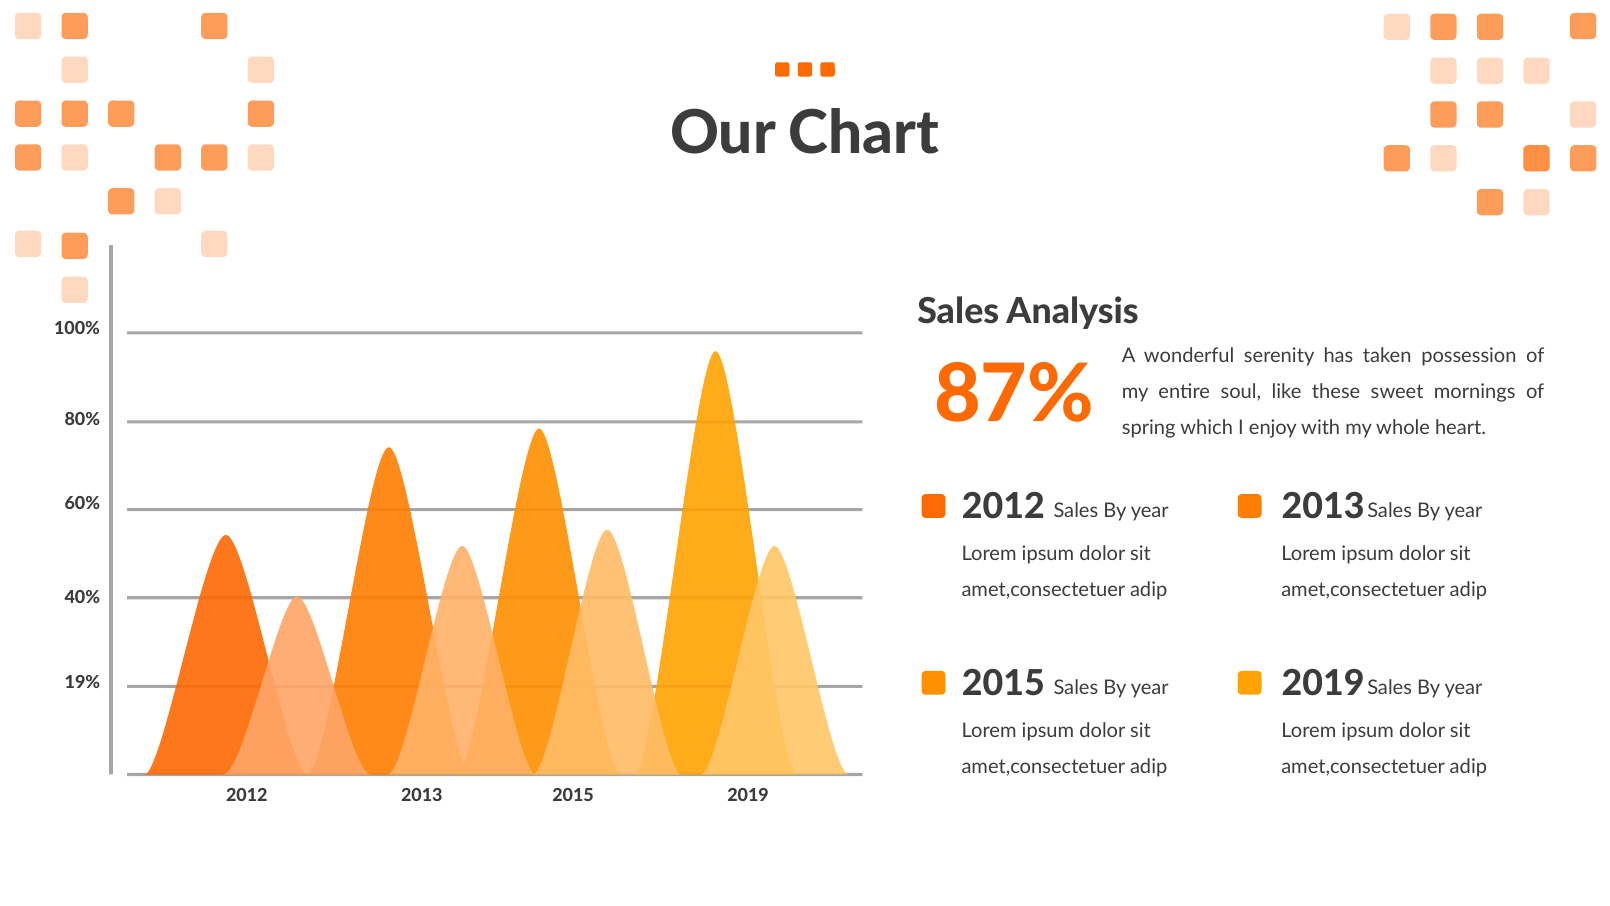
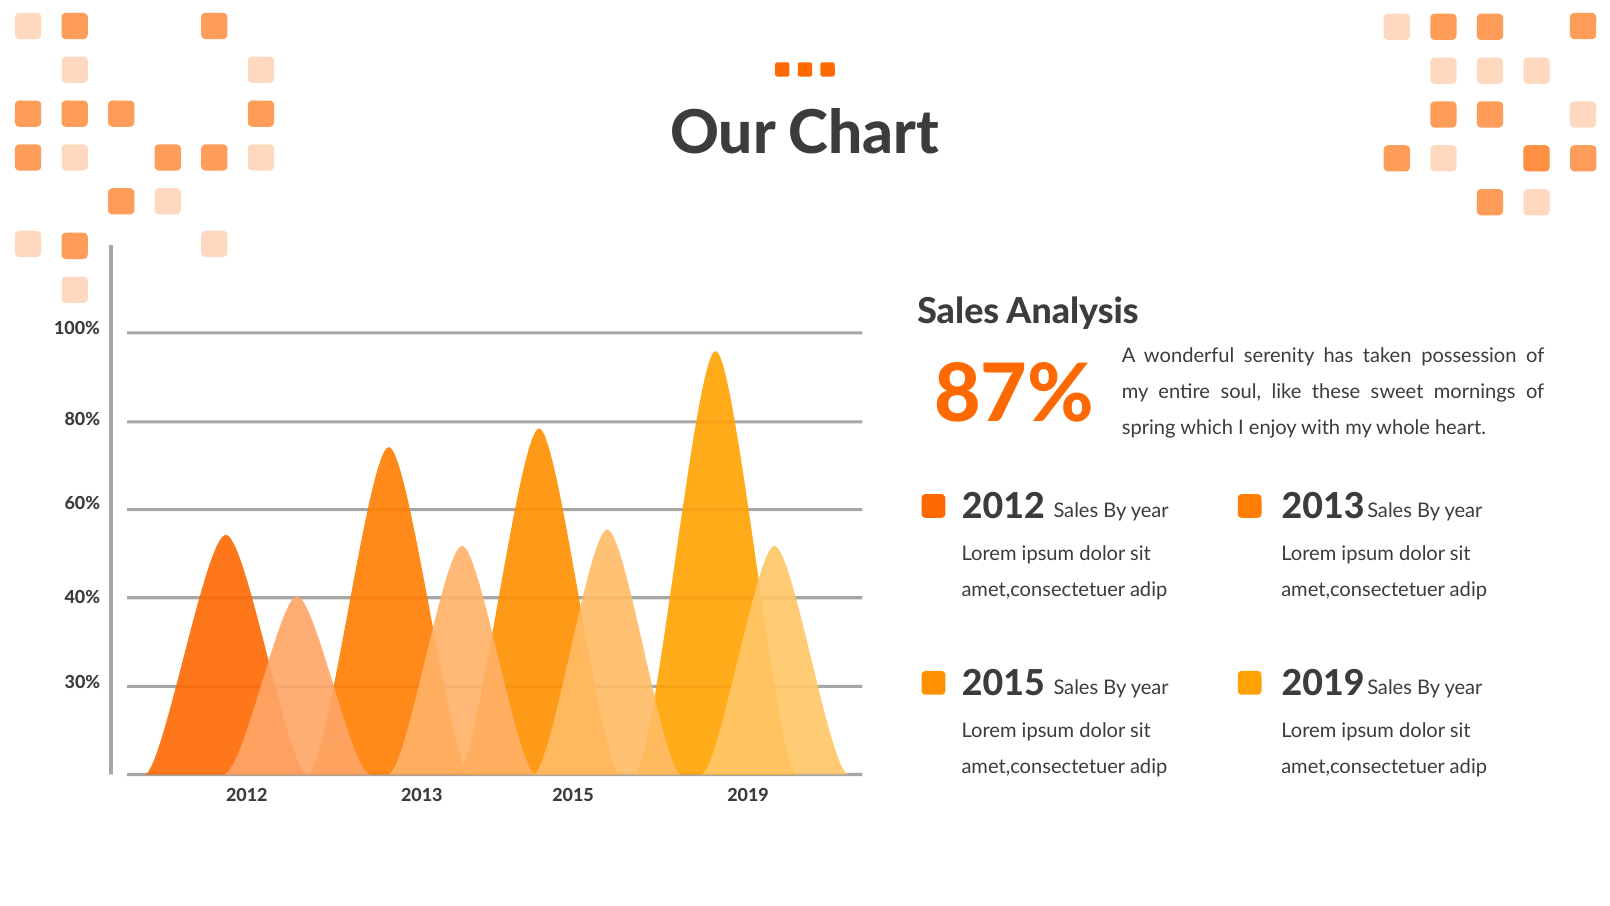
19%: 19% -> 30%
